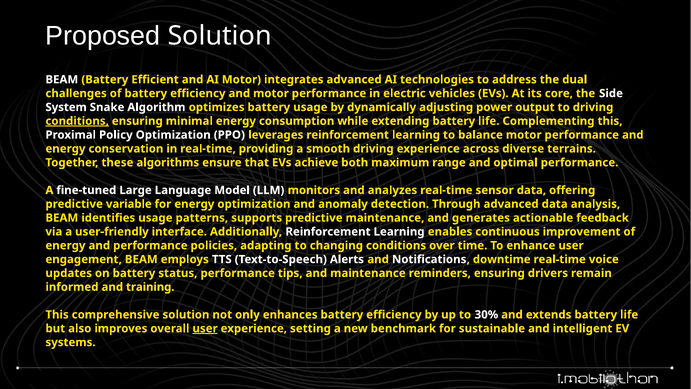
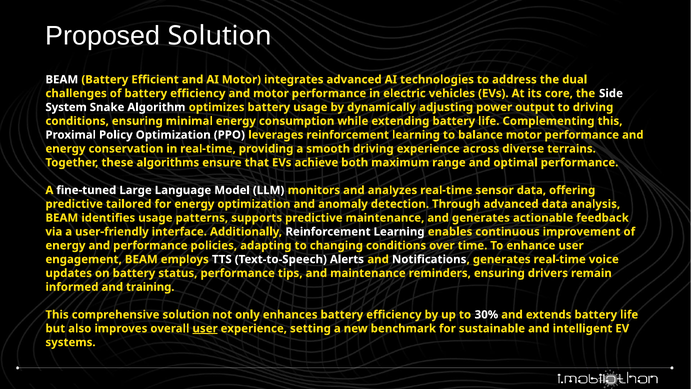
conditions at (77, 121) underline: present -> none
variable: variable -> tailored
Notifications downtime: downtime -> generates
